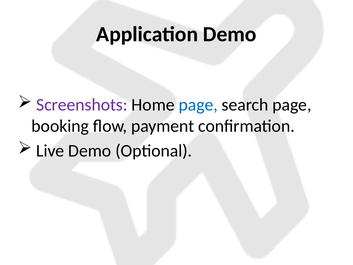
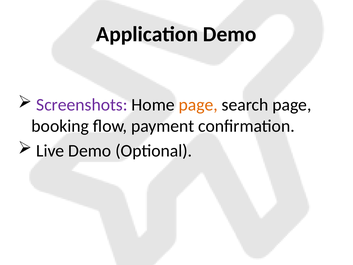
page at (198, 105) colour: blue -> orange
